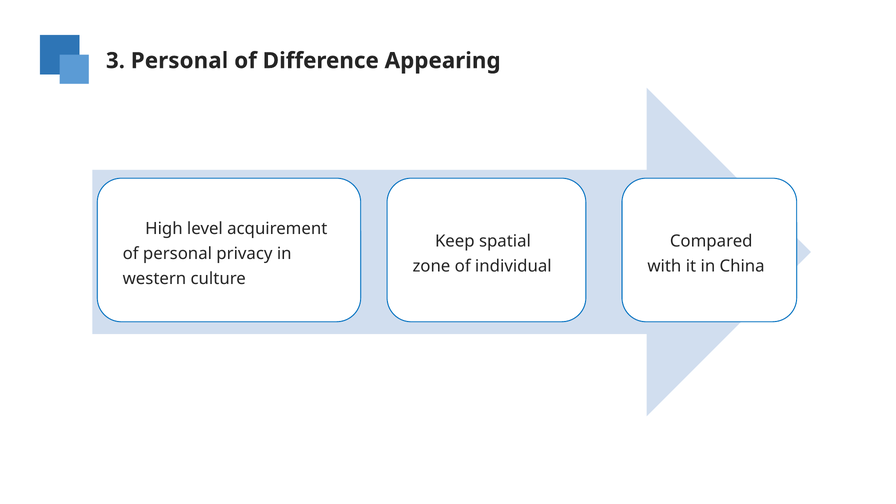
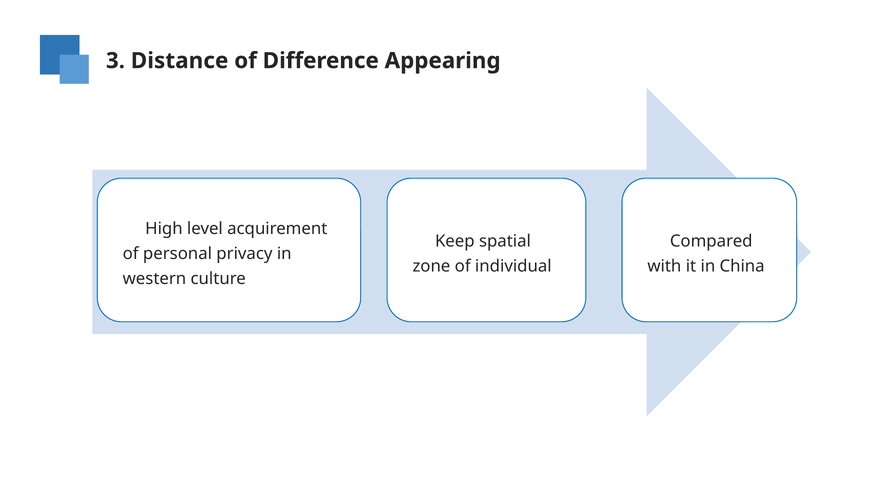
3 Personal: Personal -> Distance
